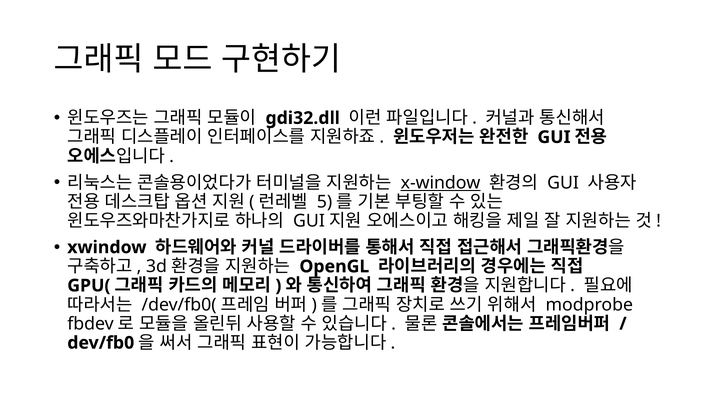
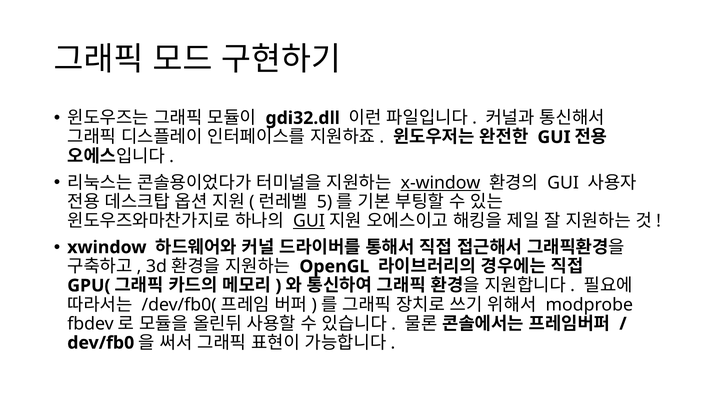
GUI at (309, 221) underline: none -> present
